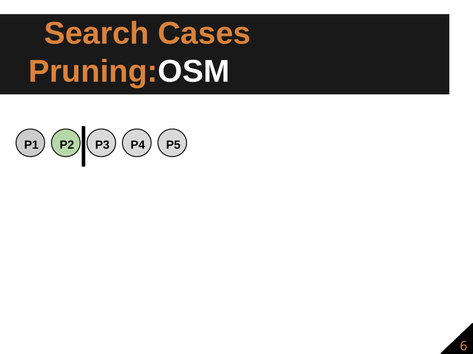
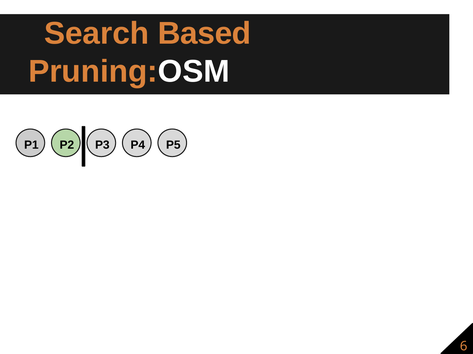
Cases: Cases -> Based
